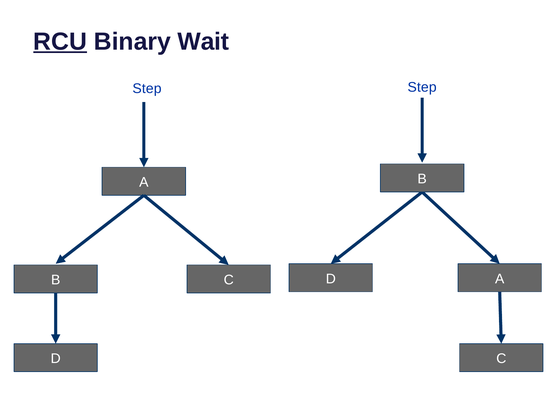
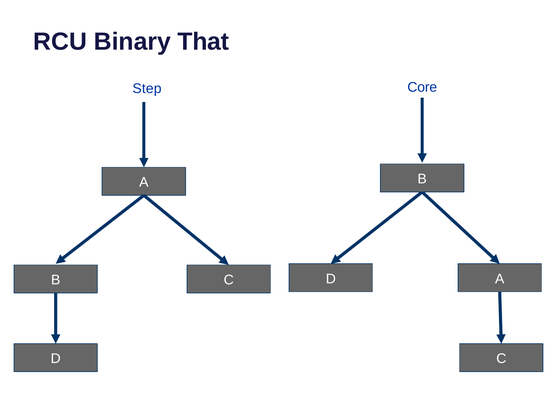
RCU underline: present -> none
Wait: Wait -> That
Step at (422, 87): Step -> Core
